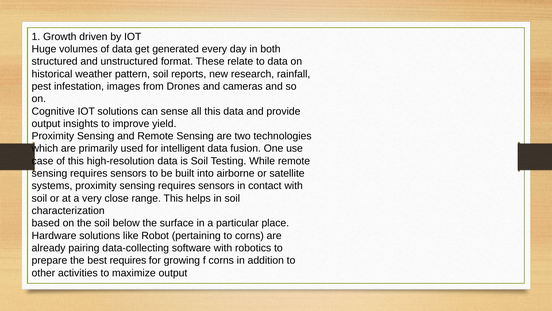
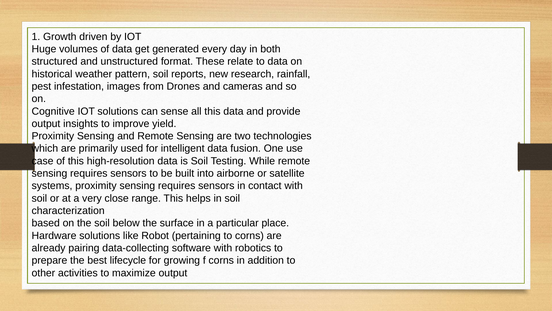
best requires: requires -> lifecycle
